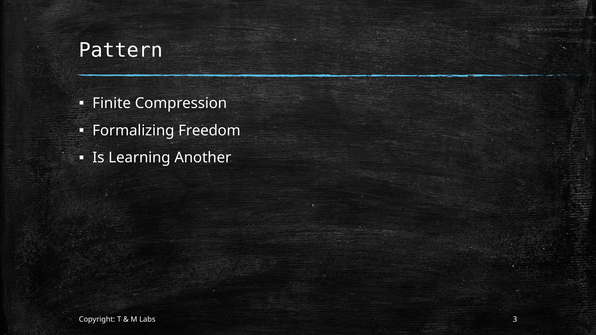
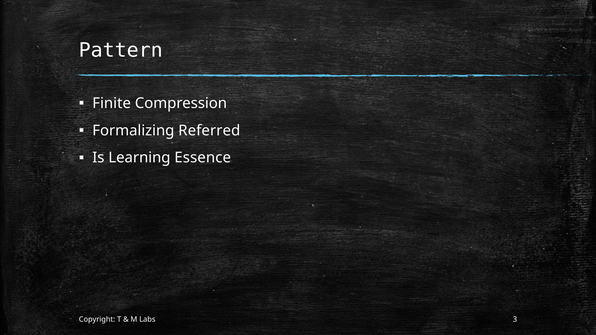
Freedom: Freedom -> Referred
Another: Another -> Essence
